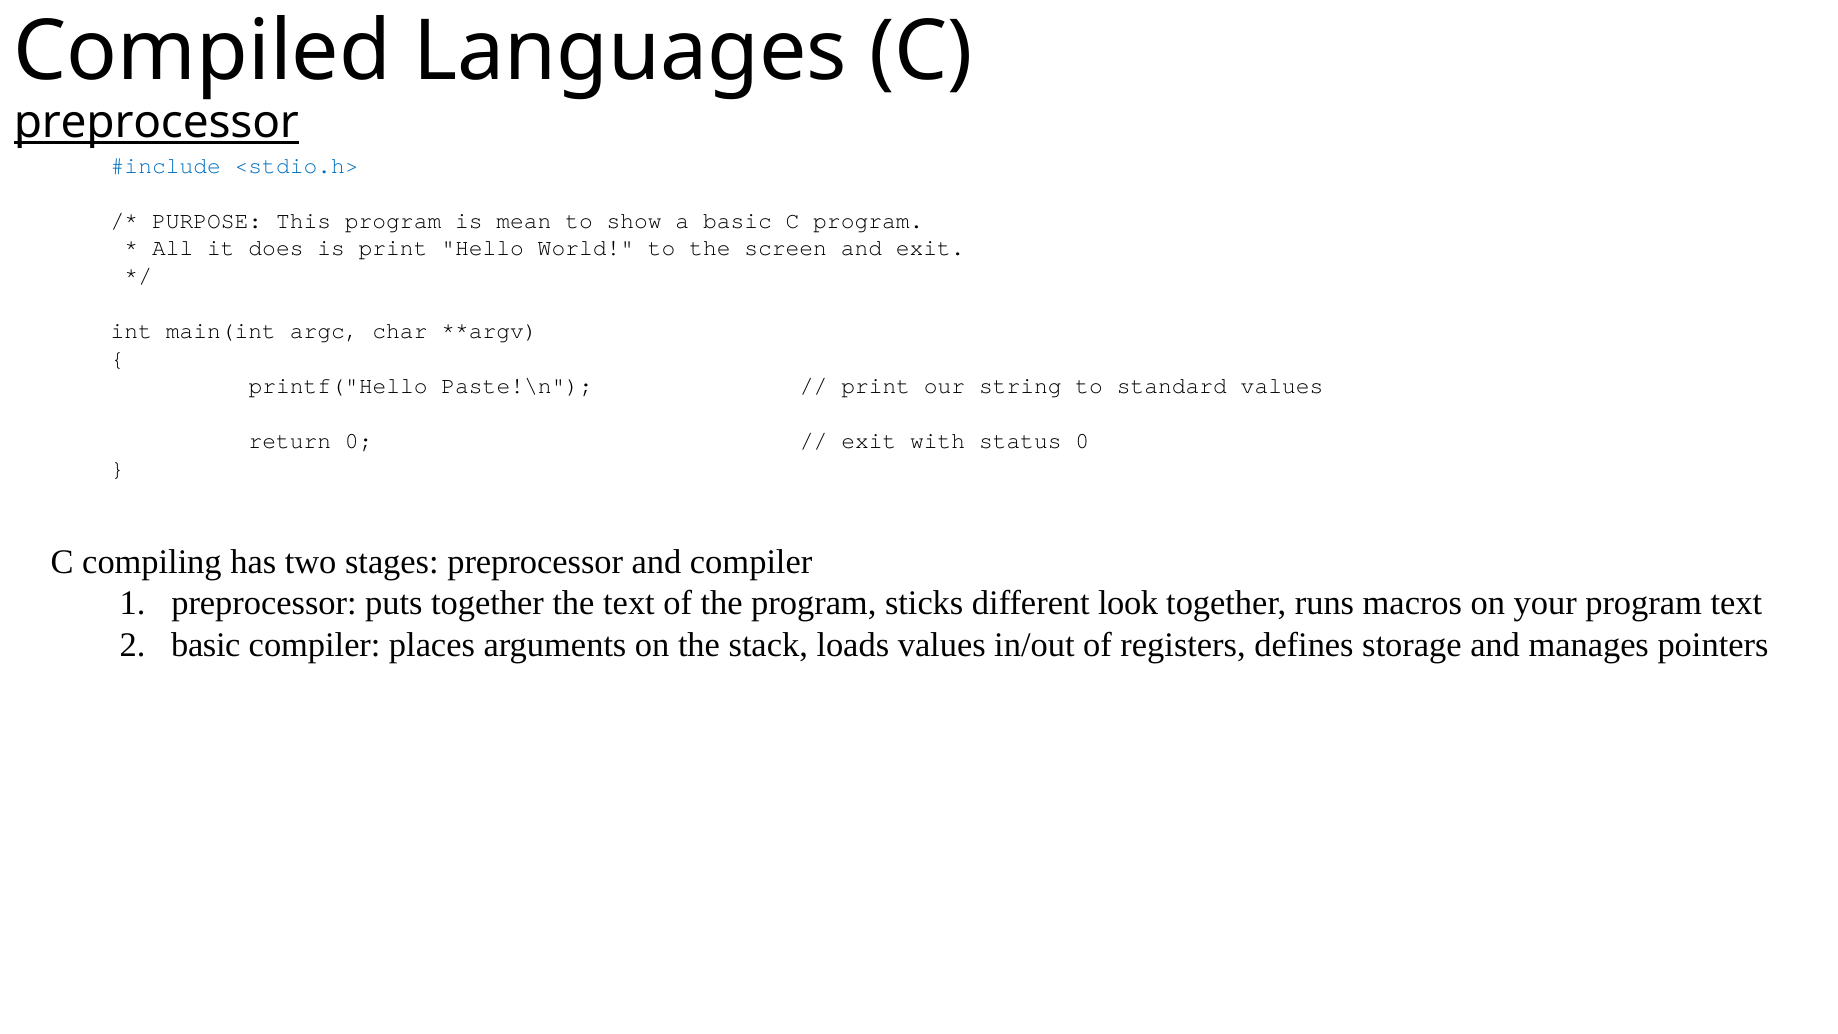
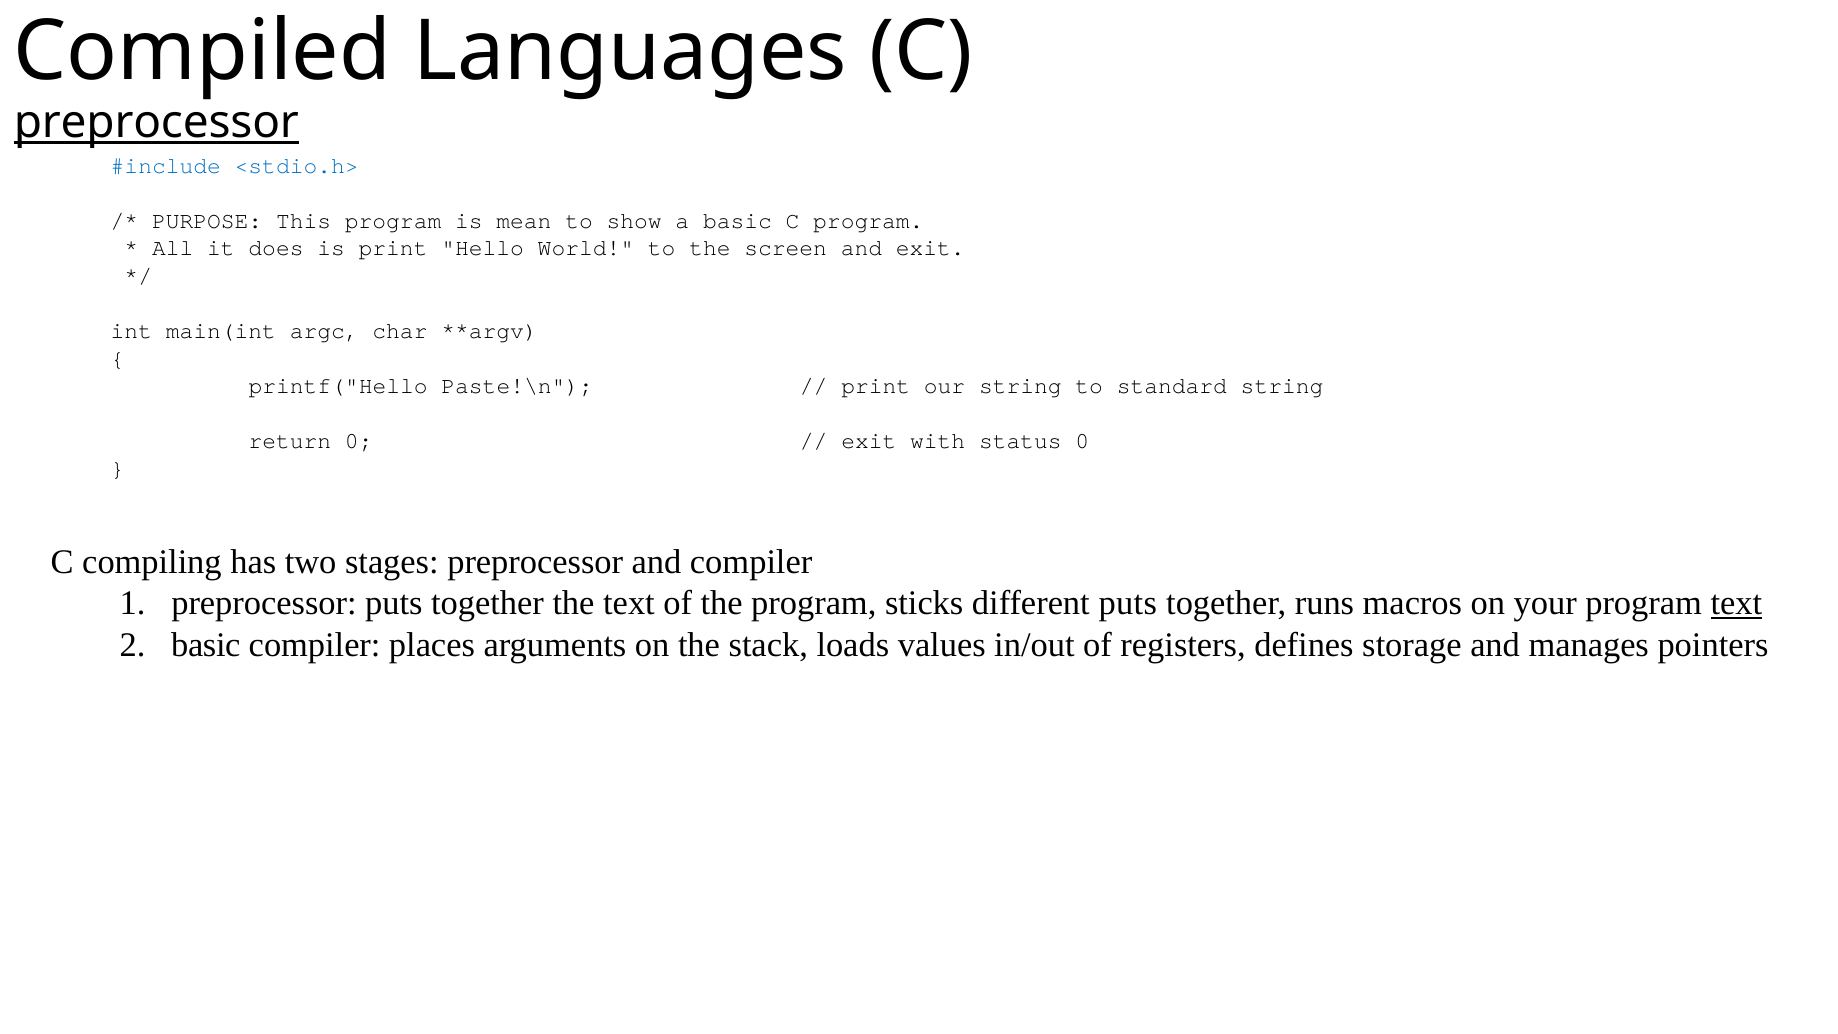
standard values: values -> string
different look: look -> puts
text at (1736, 603) underline: none -> present
